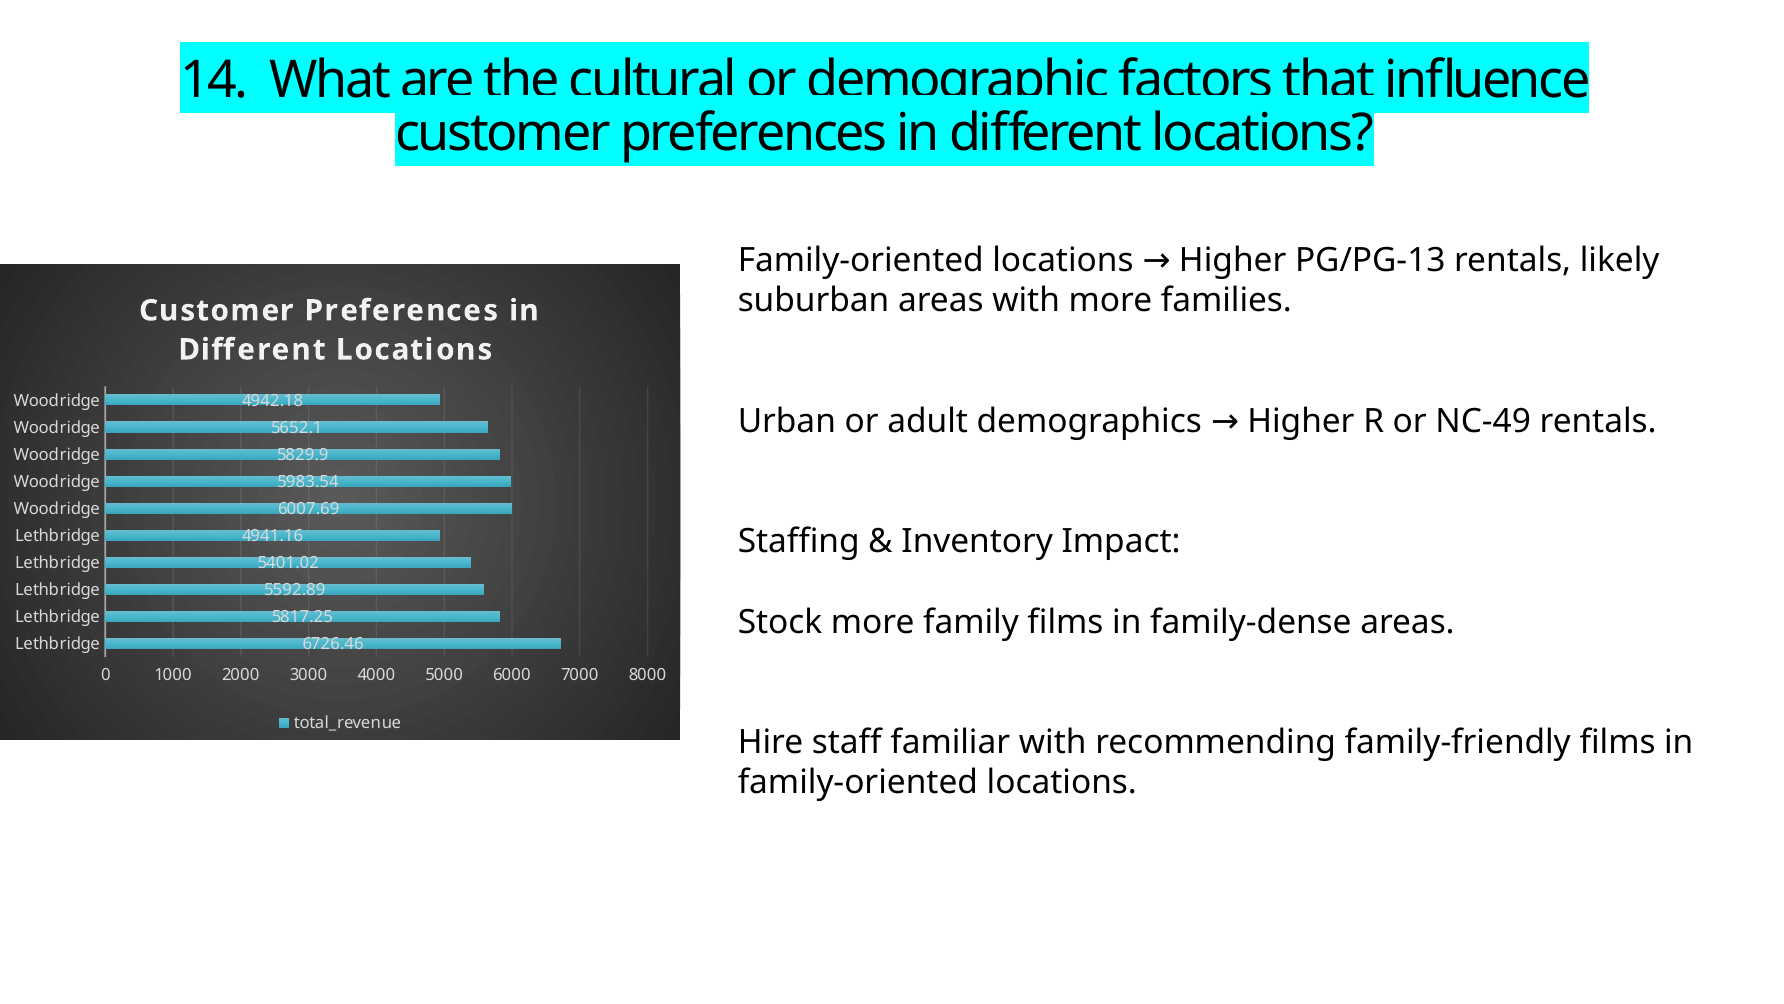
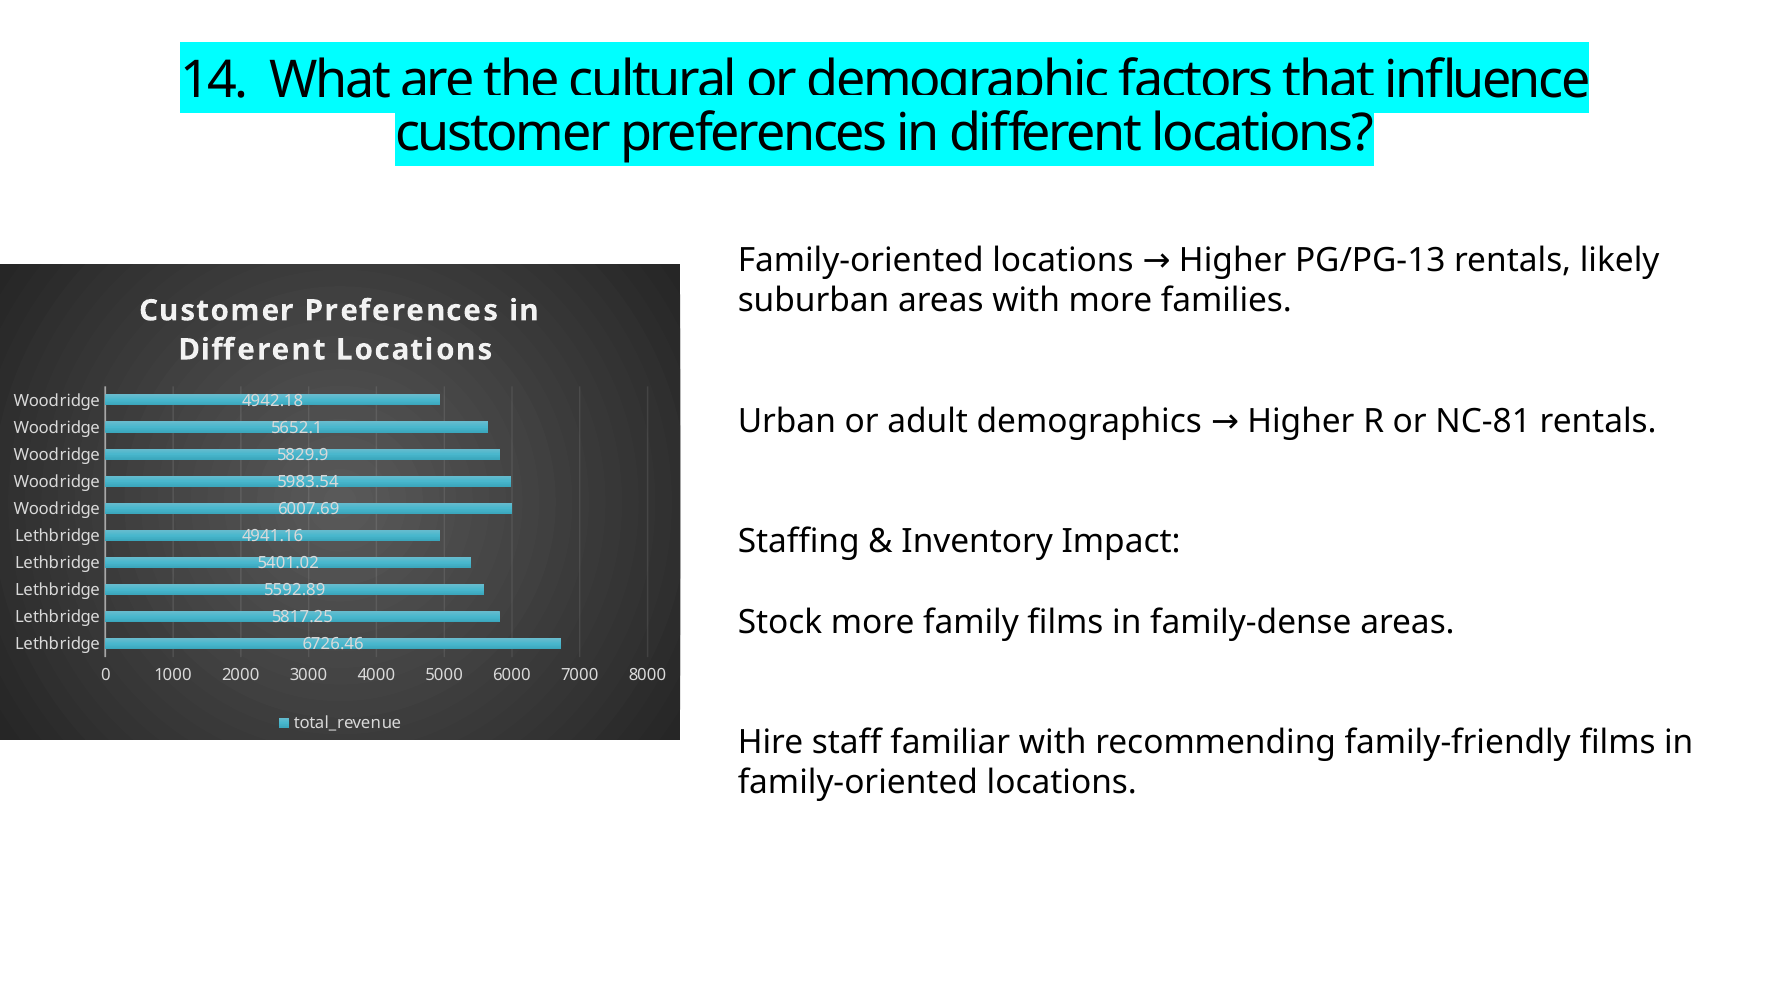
NC-49: NC-49 -> NC-81
